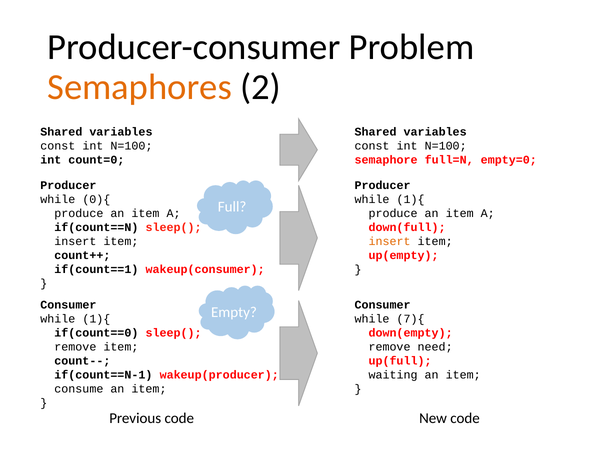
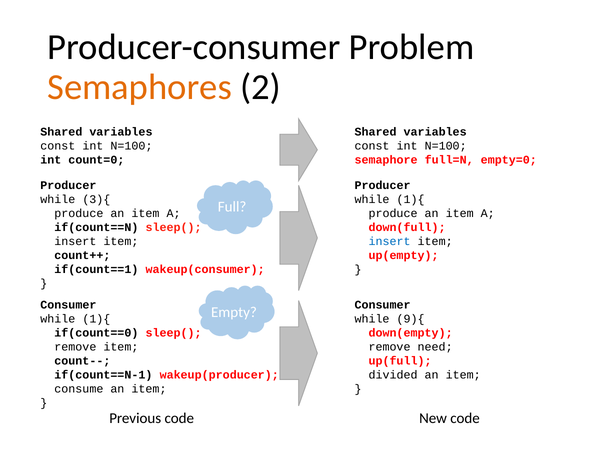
0){: 0){ -> 3){
insert at (390, 241) colour: orange -> blue
7){: 7){ -> 9){
waiting: waiting -> divided
